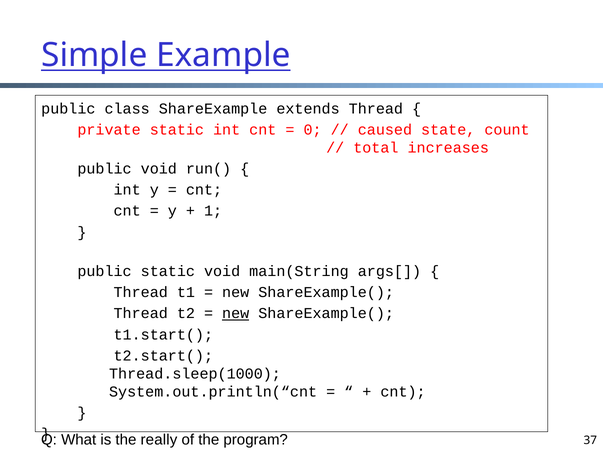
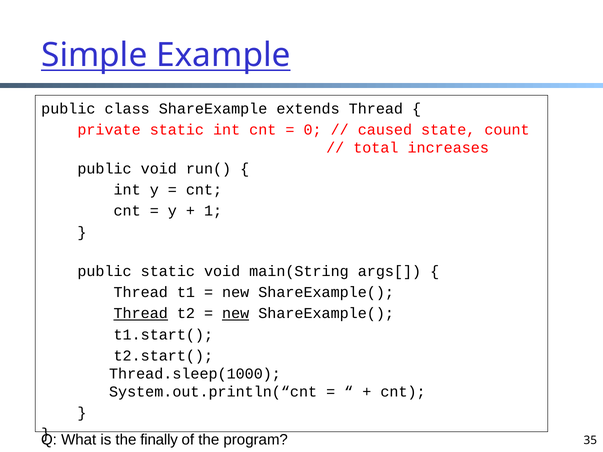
Thread at (141, 314) underline: none -> present
37: 37 -> 35
really: really -> finally
